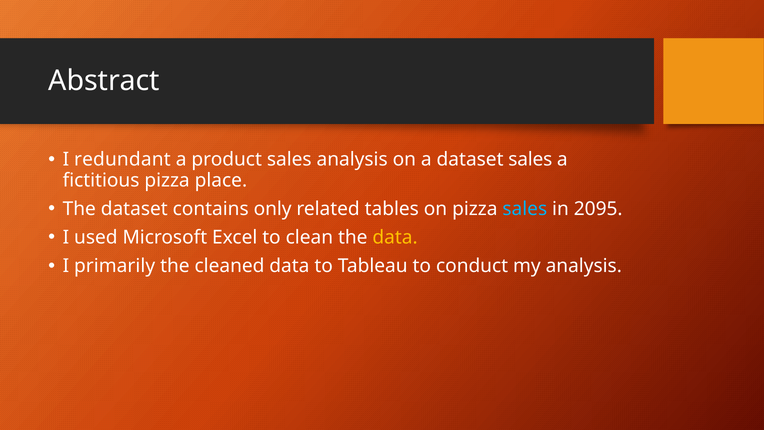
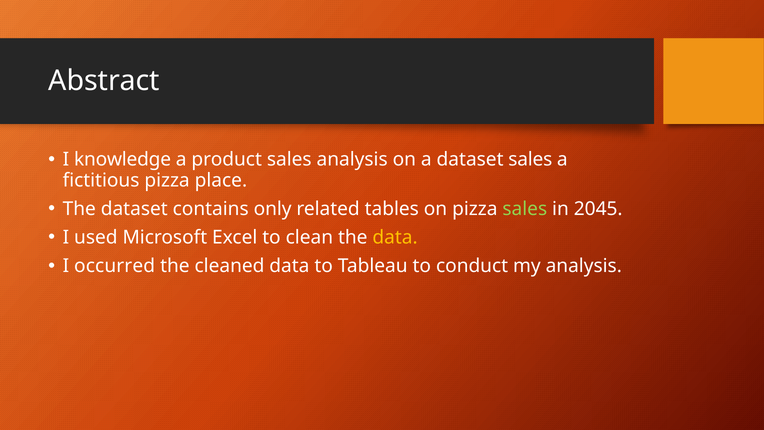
redundant: redundant -> knowledge
sales at (525, 209) colour: light blue -> light green
2095: 2095 -> 2045
primarily: primarily -> occurred
